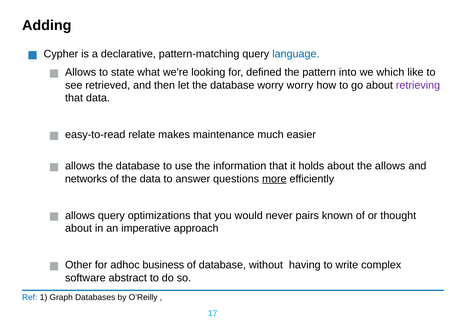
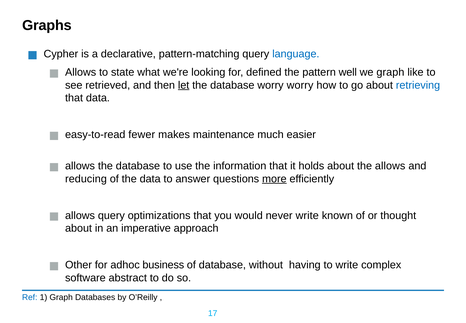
Adding: Adding -> Graphs
into: into -> well
we which: which -> graph
let underline: none -> present
retrieving colour: purple -> blue
relate: relate -> fewer
networks: networks -> reducing
never pairs: pairs -> write
